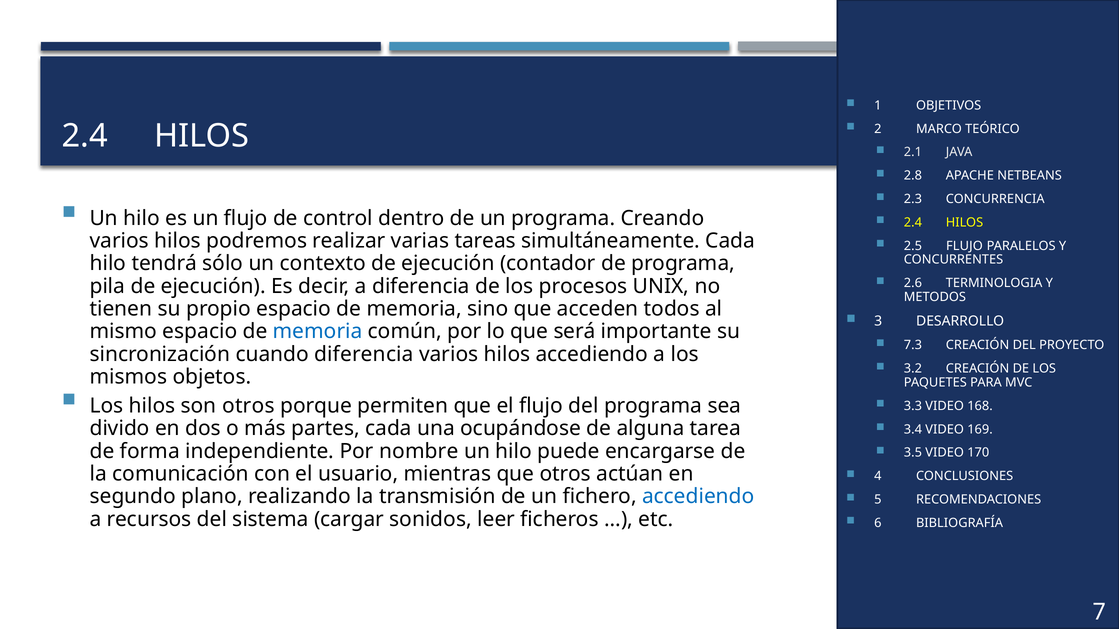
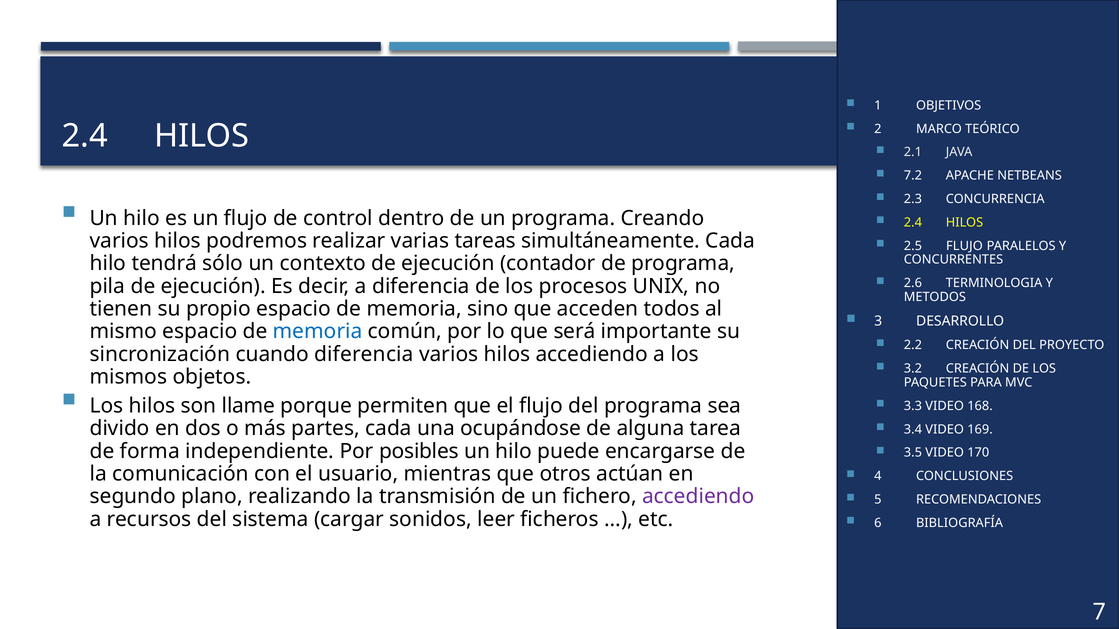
2.8: 2.8 -> 7.2
7.3: 7.3 -> 2.2
son otros: otros -> llame
nombre: nombre -> posibles
accediendo at (698, 497) colour: blue -> purple
